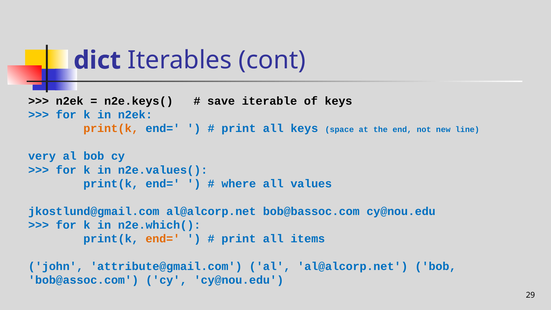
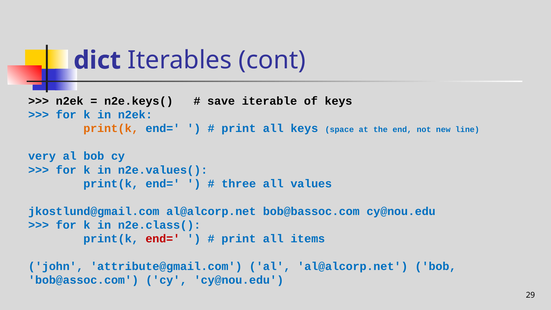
where: where -> three
n2e.which(: n2e.which( -> n2e.class(
end= at (163, 239) colour: orange -> red
